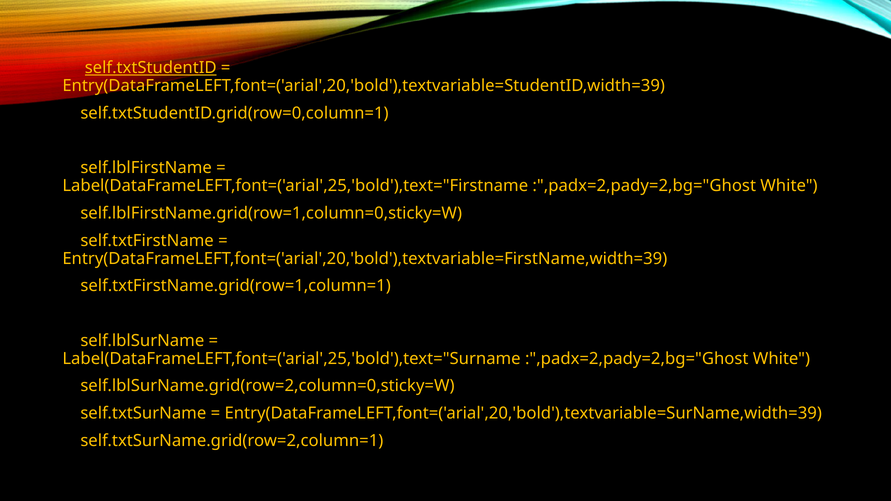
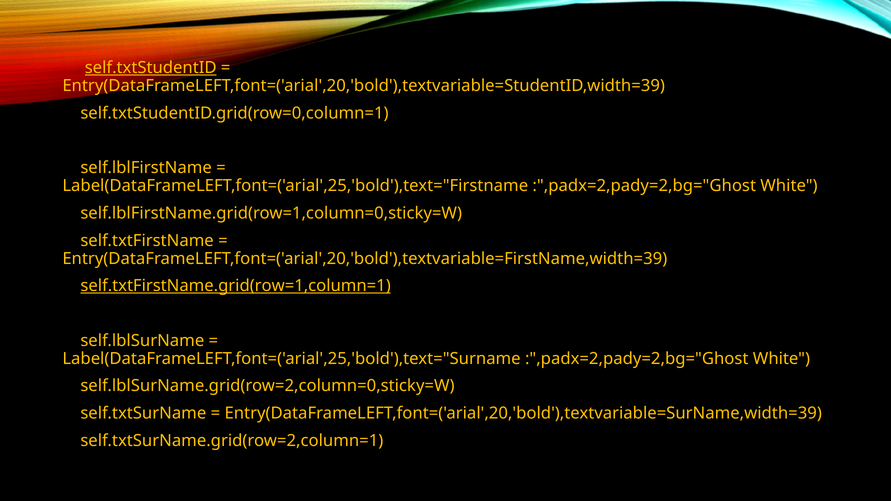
self.txtFirstName.grid(row=1,column=1 underline: none -> present
